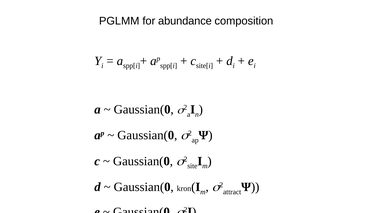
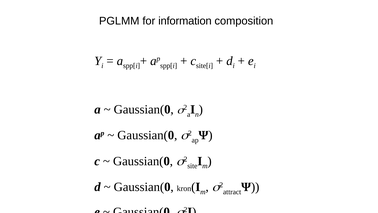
abundance: abundance -> information
